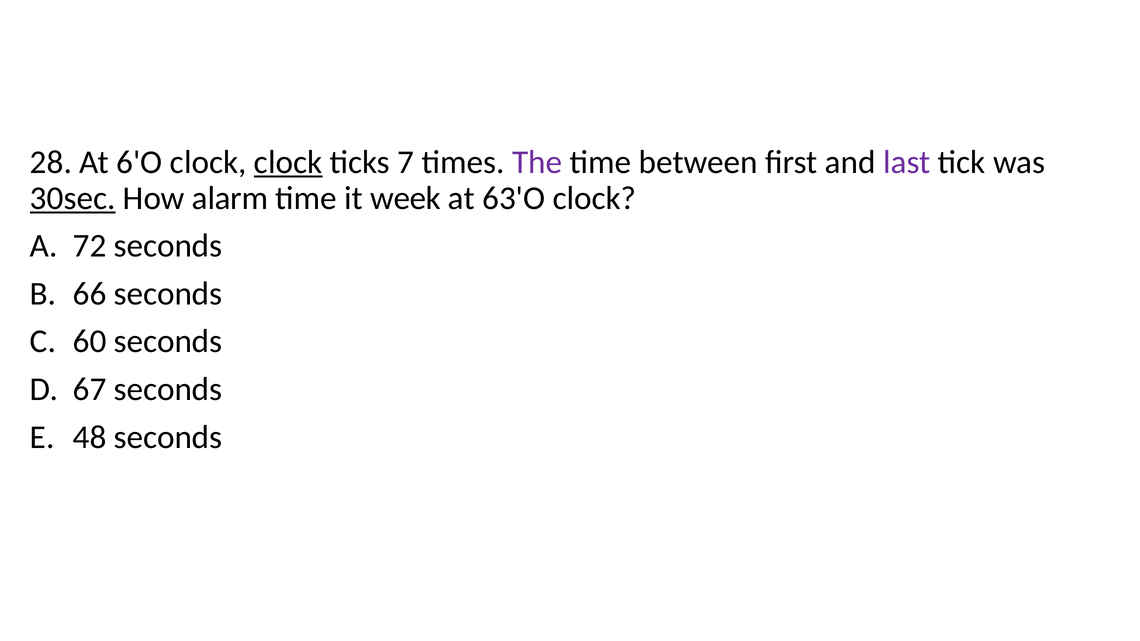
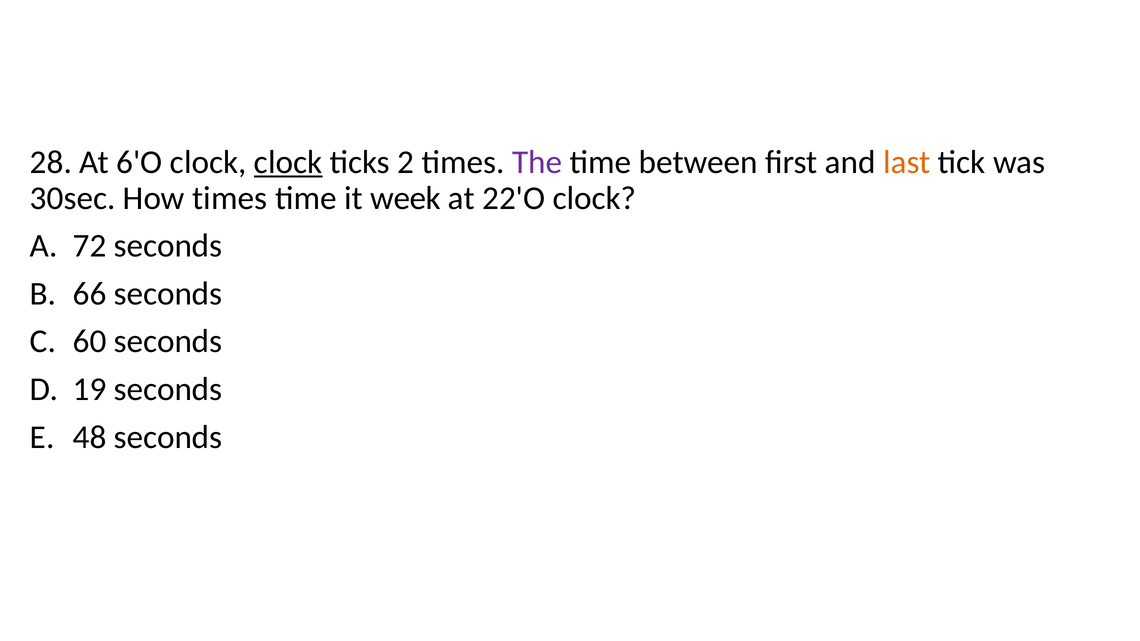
7: 7 -> 2
last colour: purple -> orange
30sec underline: present -> none
How alarm: alarm -> times
63'O: 63'O -> 22'O
67: 67 -> 19
